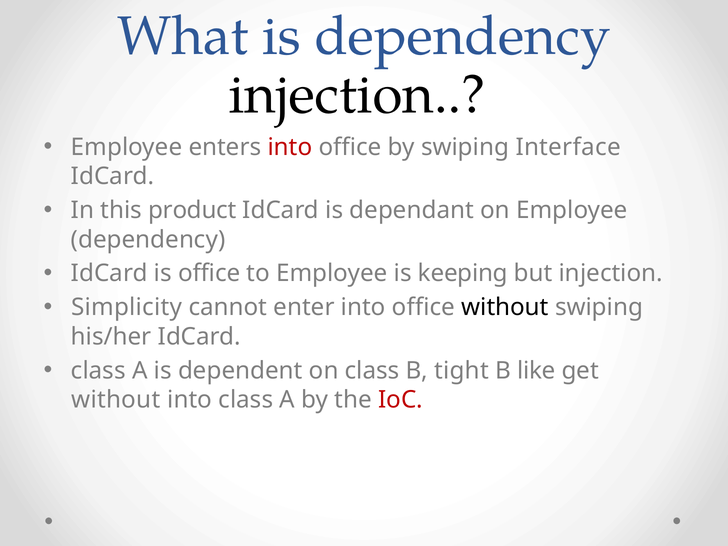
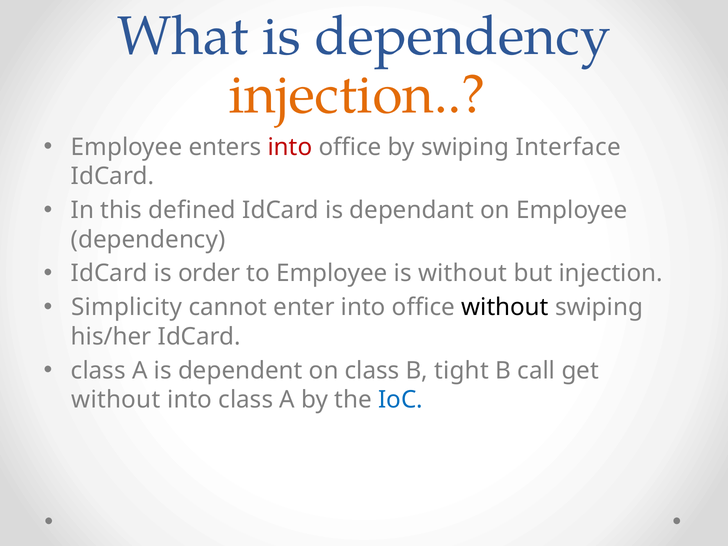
injection at (357, 95) colour: black -> orange
product: product -> defined
is office: office -> order
is keeping: keeping -> without
like: like -> call
IoC colour: red -> blue
